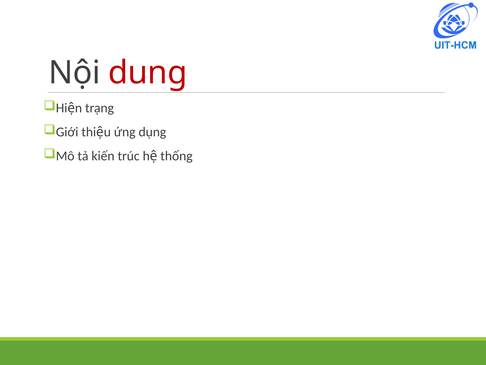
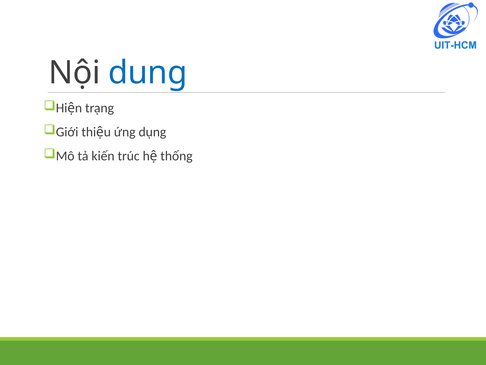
dung colour: red -> blue
